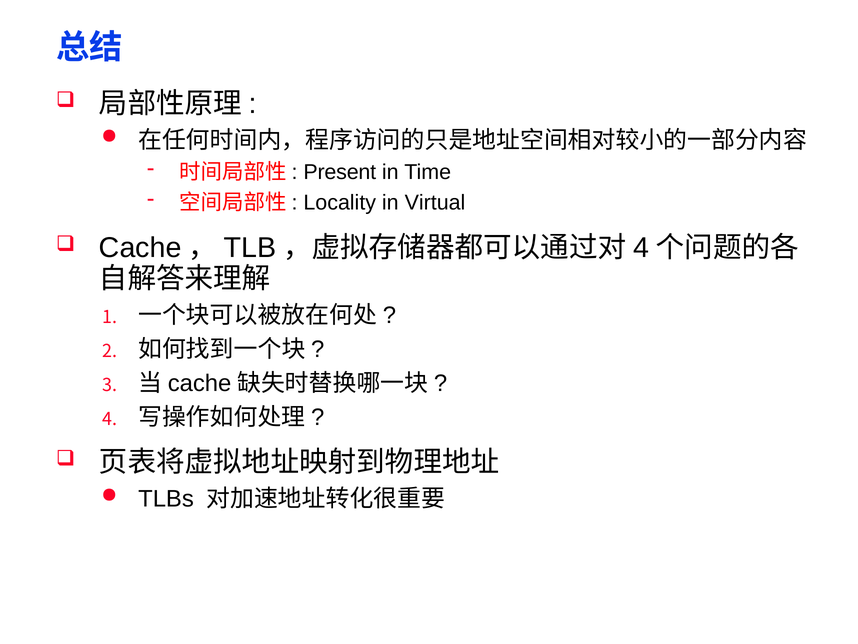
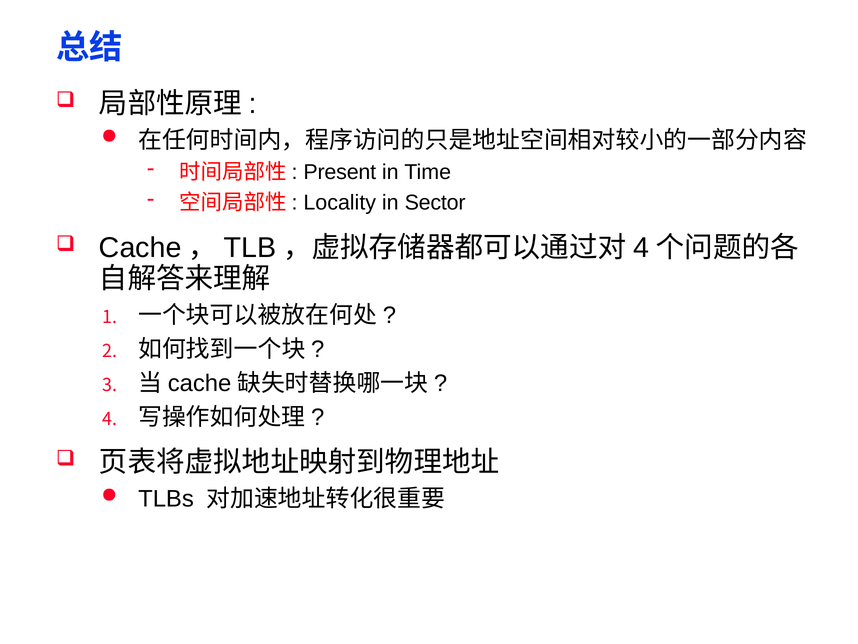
Virtual: Virtual -> Sector
